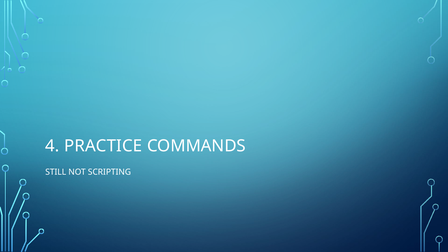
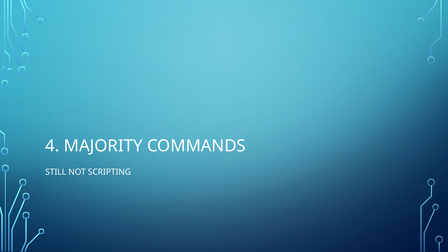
PRACTICE: PRACTICE -> MAJORITY
